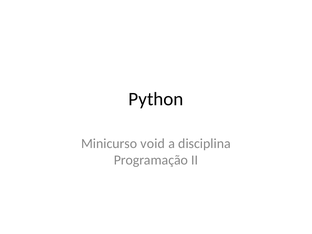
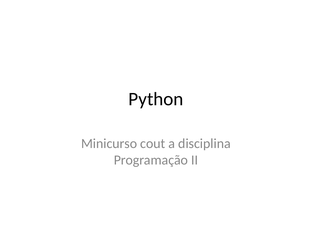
void: void -> cout
